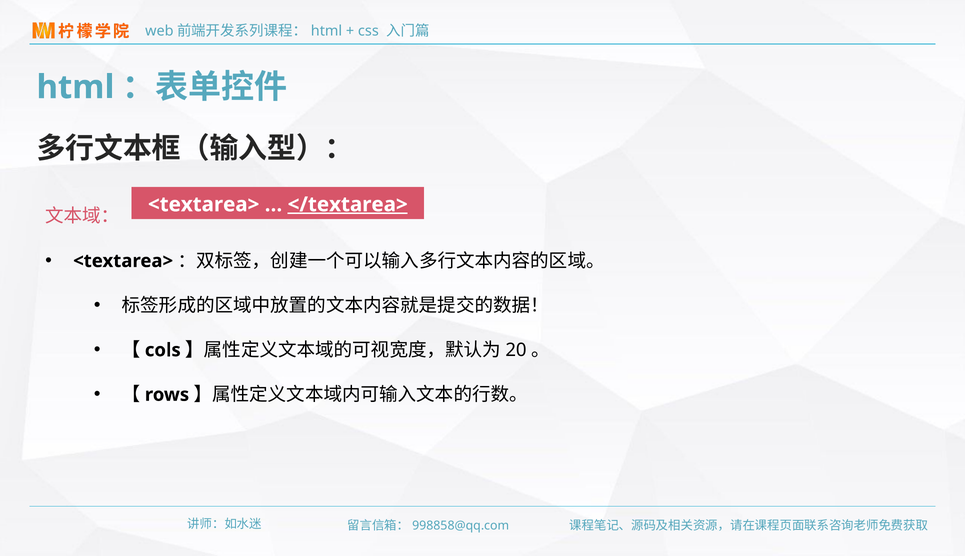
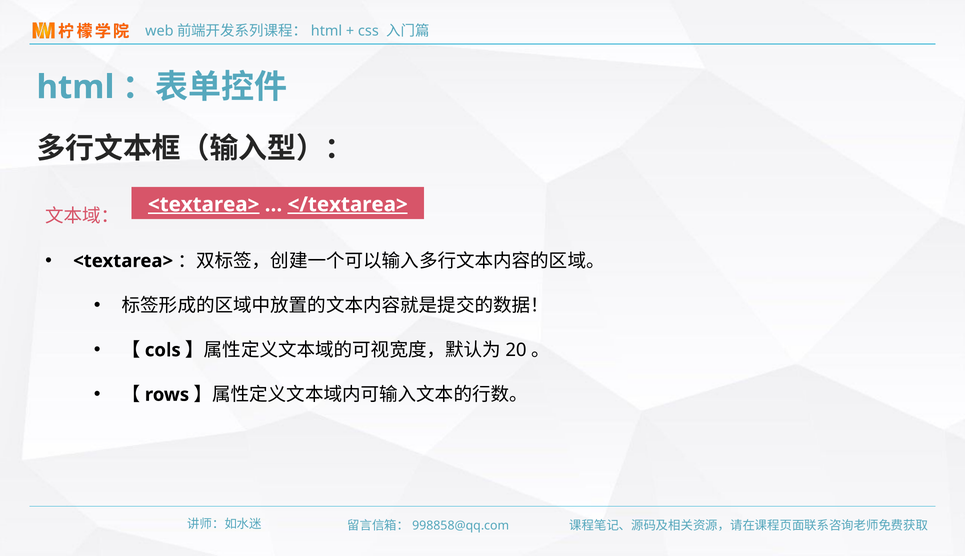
<textarea> at (204, 204) underline: none -> present
